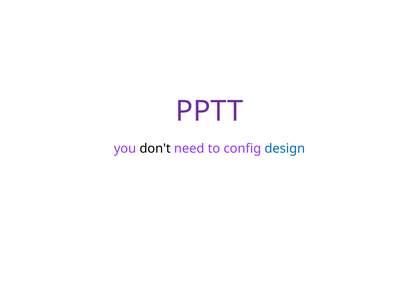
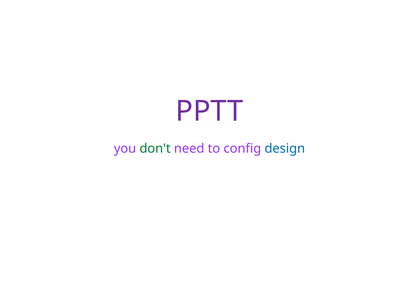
don't colour: black -> green
